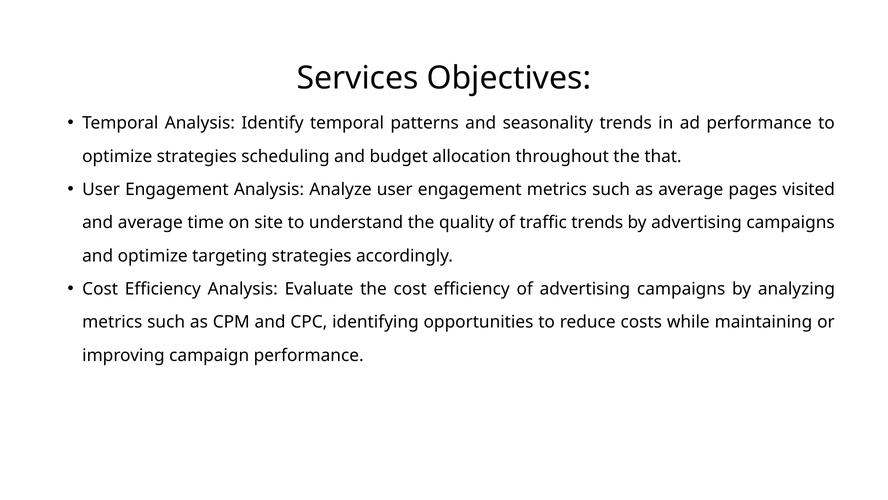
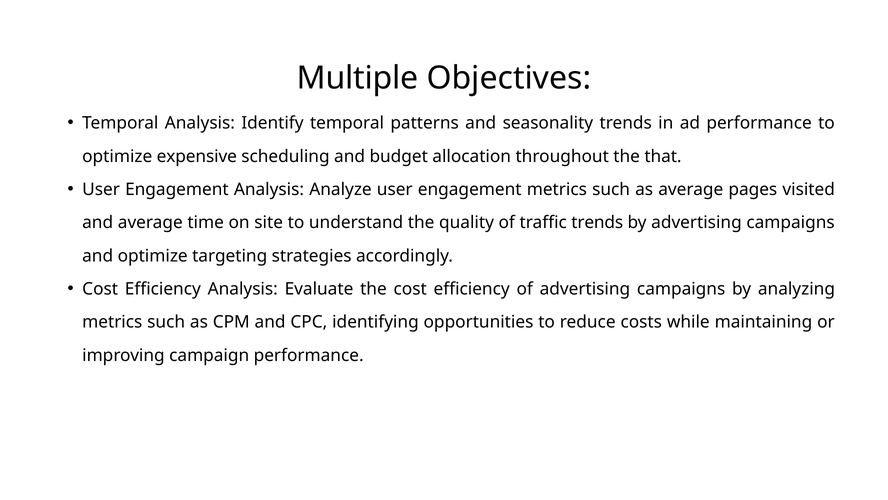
Services: Services -> Multiple
optimize strategies: strategies -> expensive
